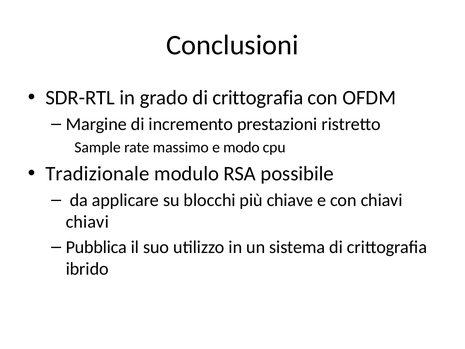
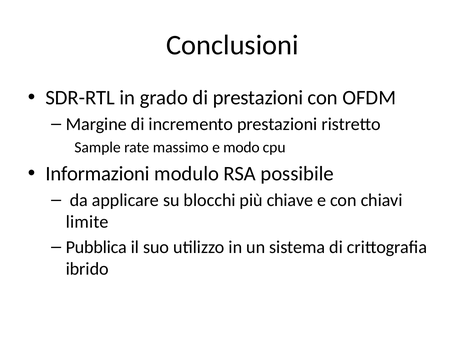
grado di crittografia: crittografia -> prestazioni
Tradizionale: Tradizionale -> Informazioni
chiavi at (87, 222): chiavi -> limite
